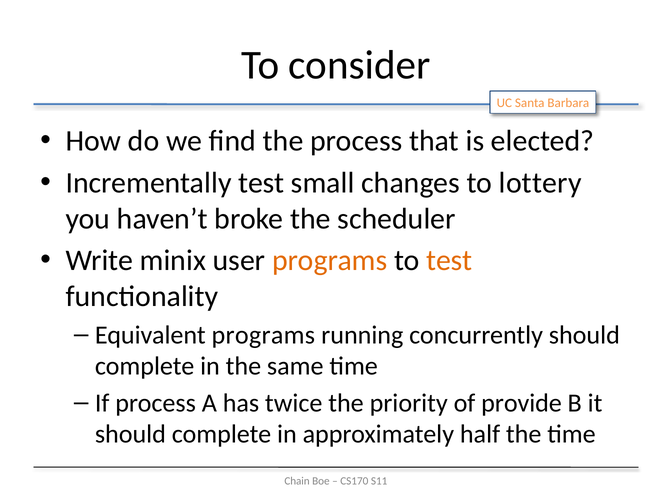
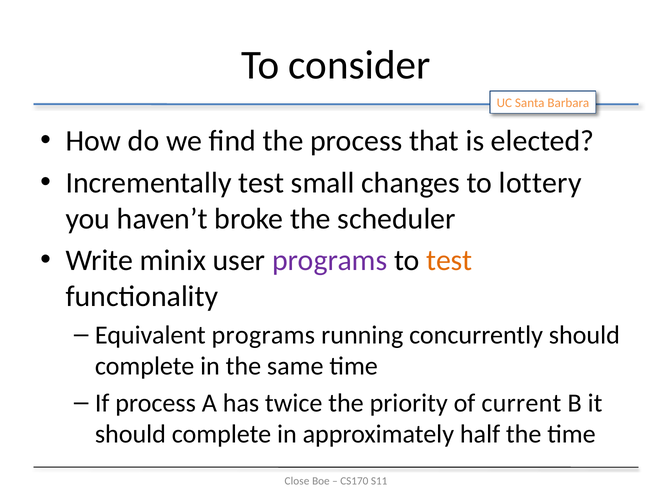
programs at (330, 260) colour: orange -> purple
provide: provide -> current
Chain: Chain -> Close
